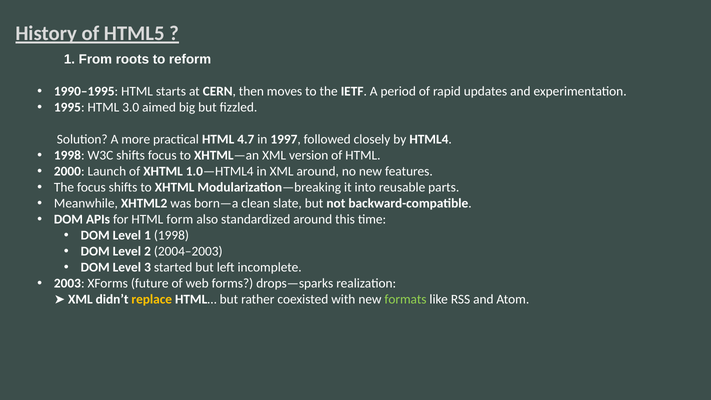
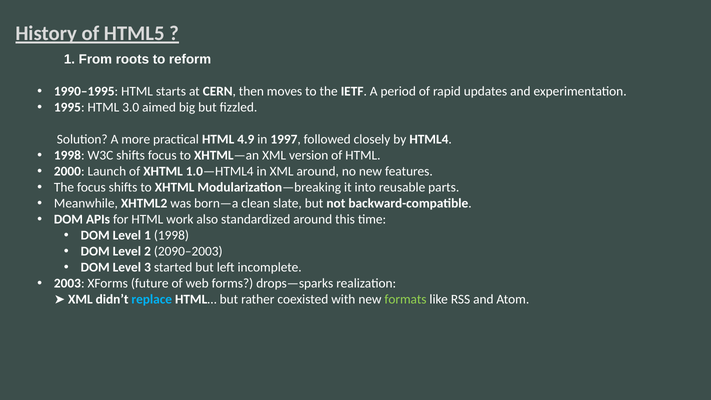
4.7: 4.7 -> 4.9
form: form -> work
2004–2003: 2004–2003 -> 2090–2003
replace colour: yellow -> light blue
